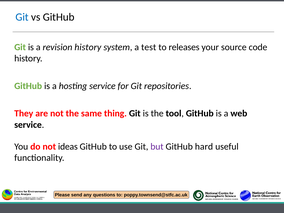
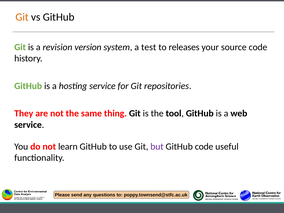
Git at (22, 17) colour: blue -> orange
revision history: history -> version
ideas: ideas -> learn
GitHub hard: hard -> code
